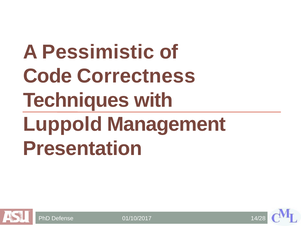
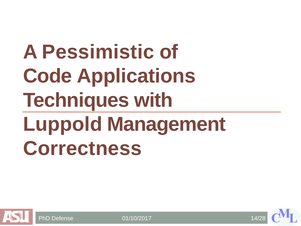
Correctness: Correctness -> Applications
Presentation: Presentation -> Correctness
